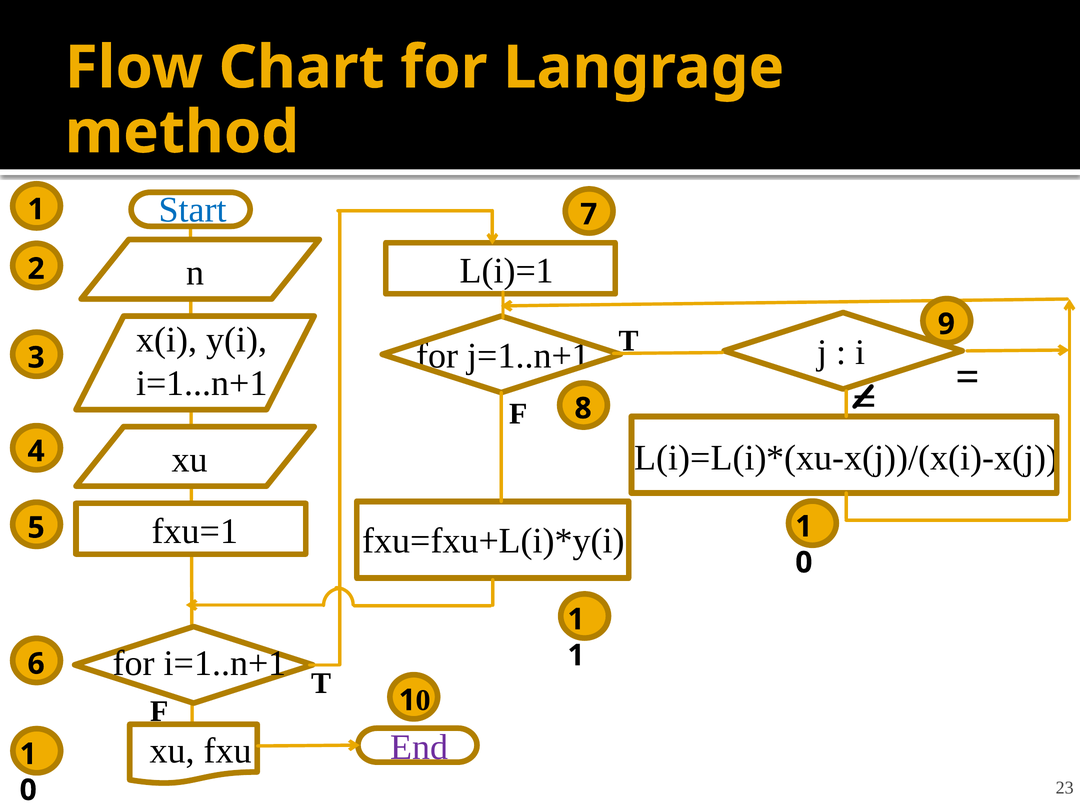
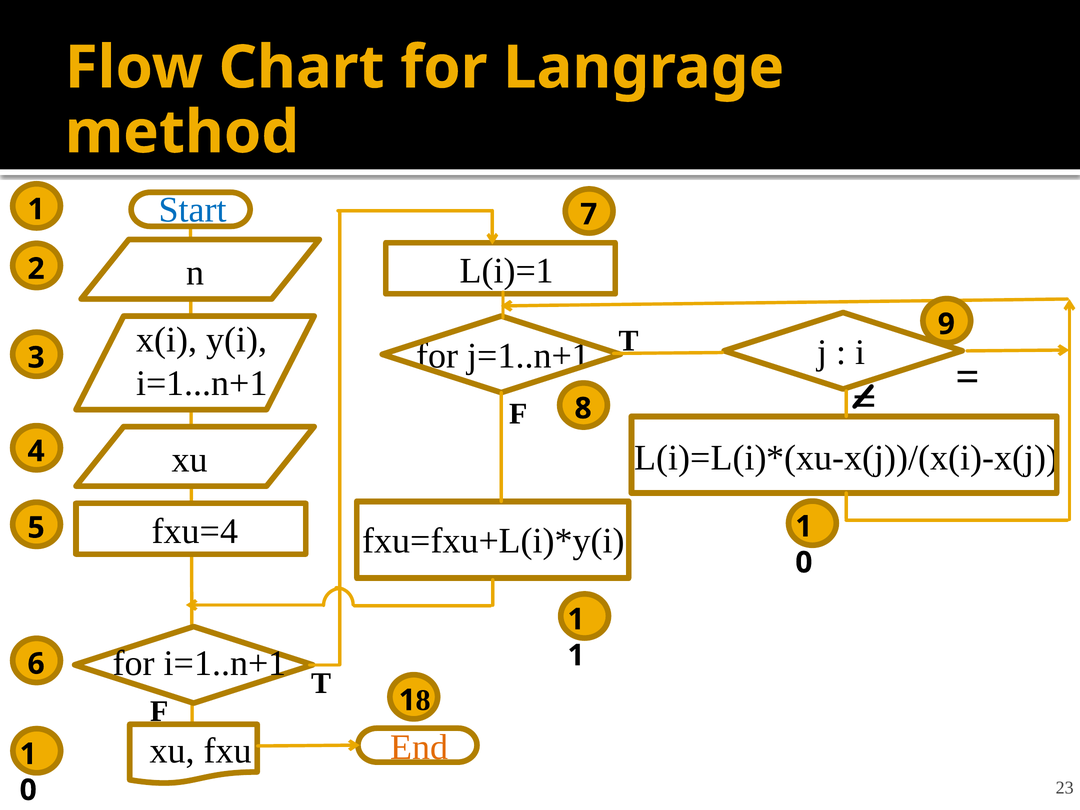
fxu=1: fxu=1 -> fxu=4
0 at (423, 700): 0 -> 8
End colour: purple -> orange
